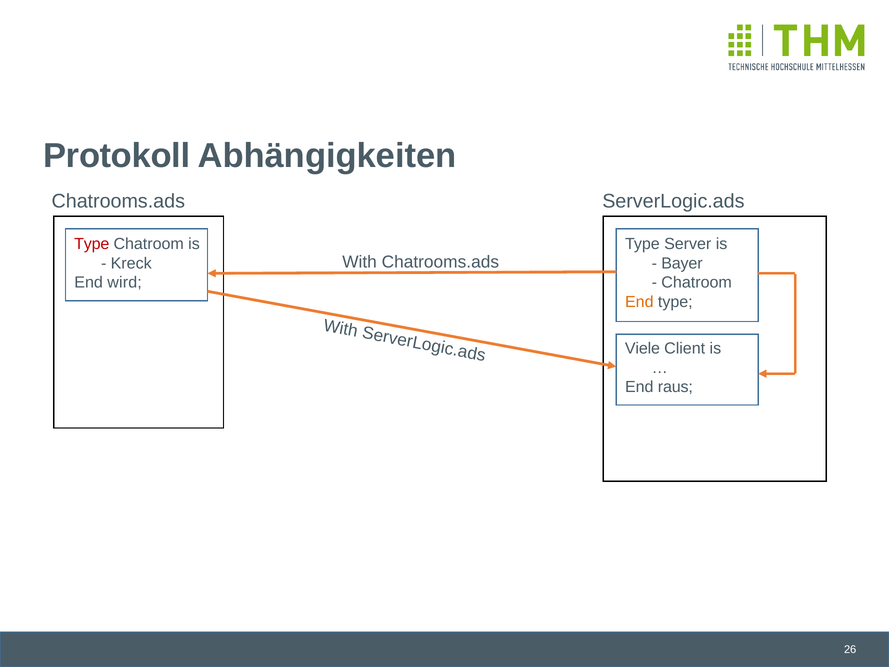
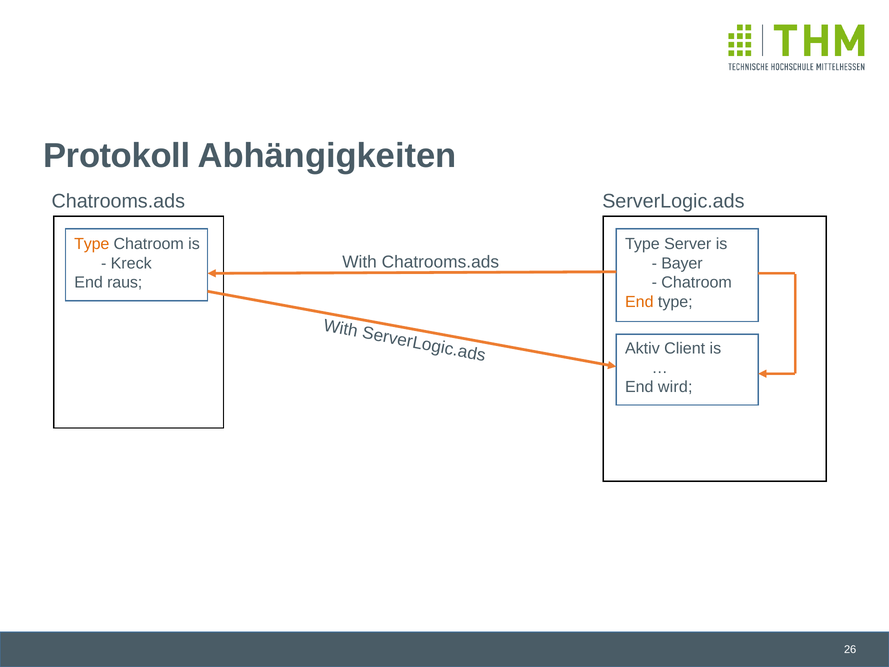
Type at (92, 244) colour: red -> orange
wird: wird -> raus
Viele: Viele -> Aktiv
raus: raus -> wird
